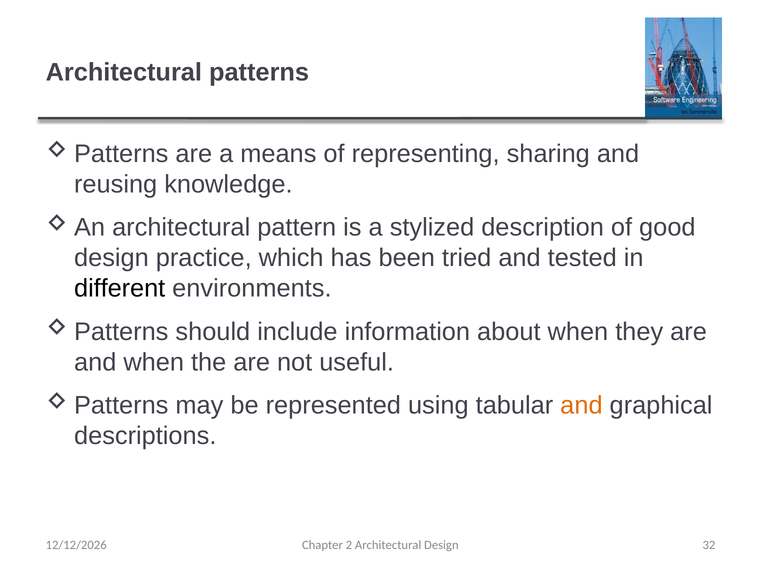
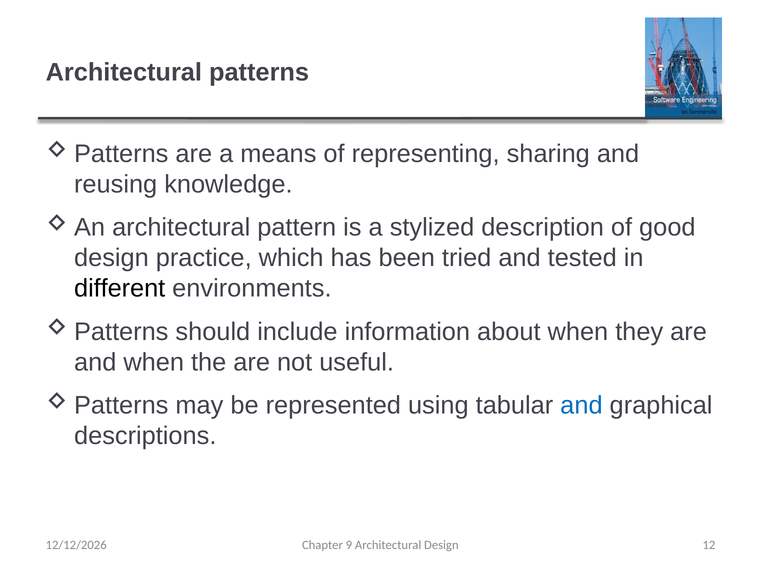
and at (581, 405) colour: orange -> blue
2: 2 -> 9
32: 32 -> 12
